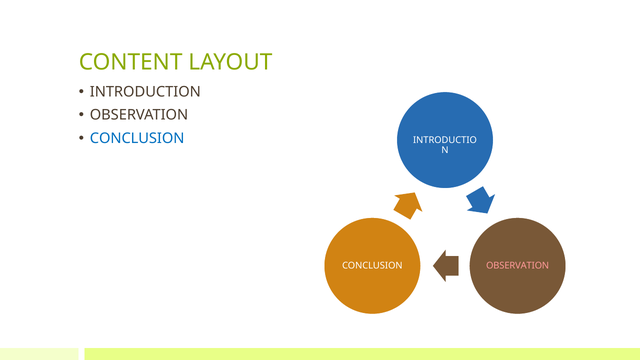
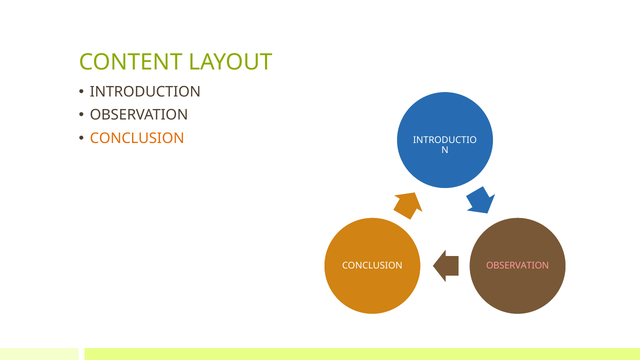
CONCLUSION at (137, 138) colour: blue -> orange
